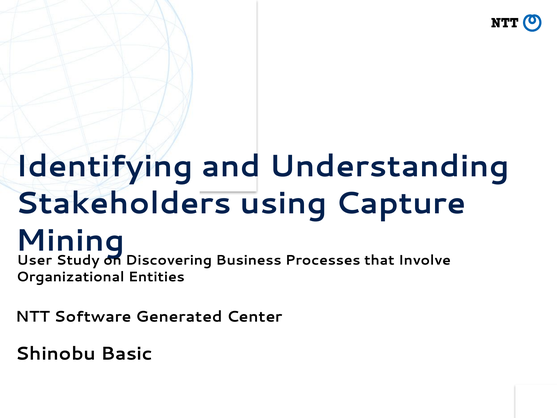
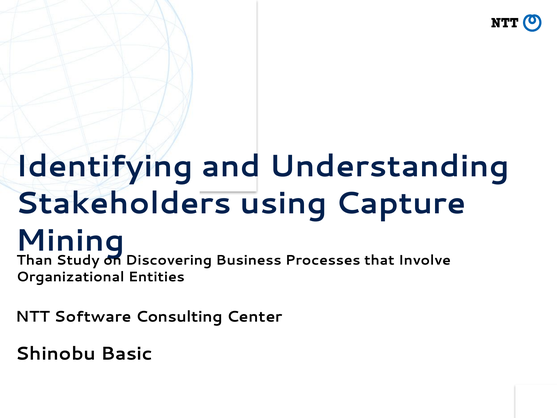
User: User -> Than
Generated: Generated -> Consulting
